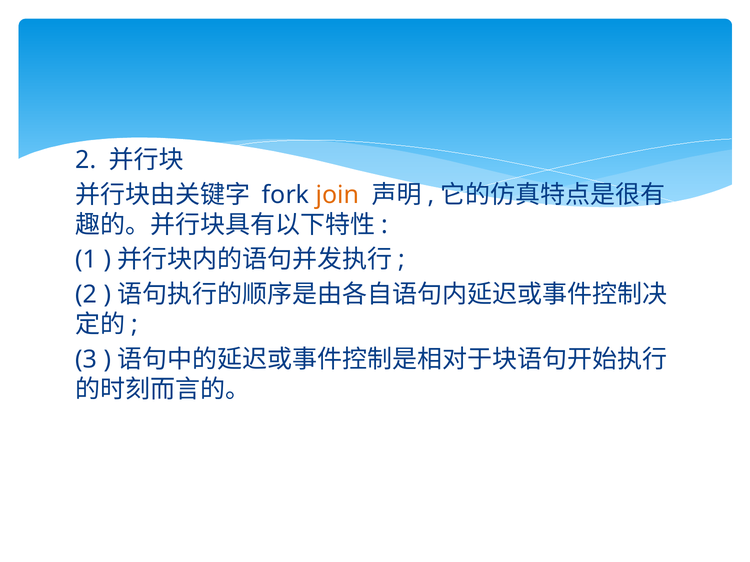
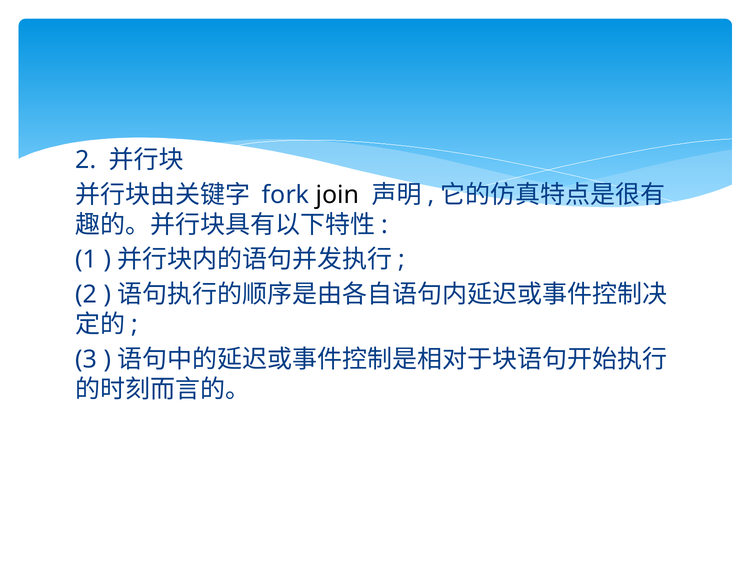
join colour: orange -> black
